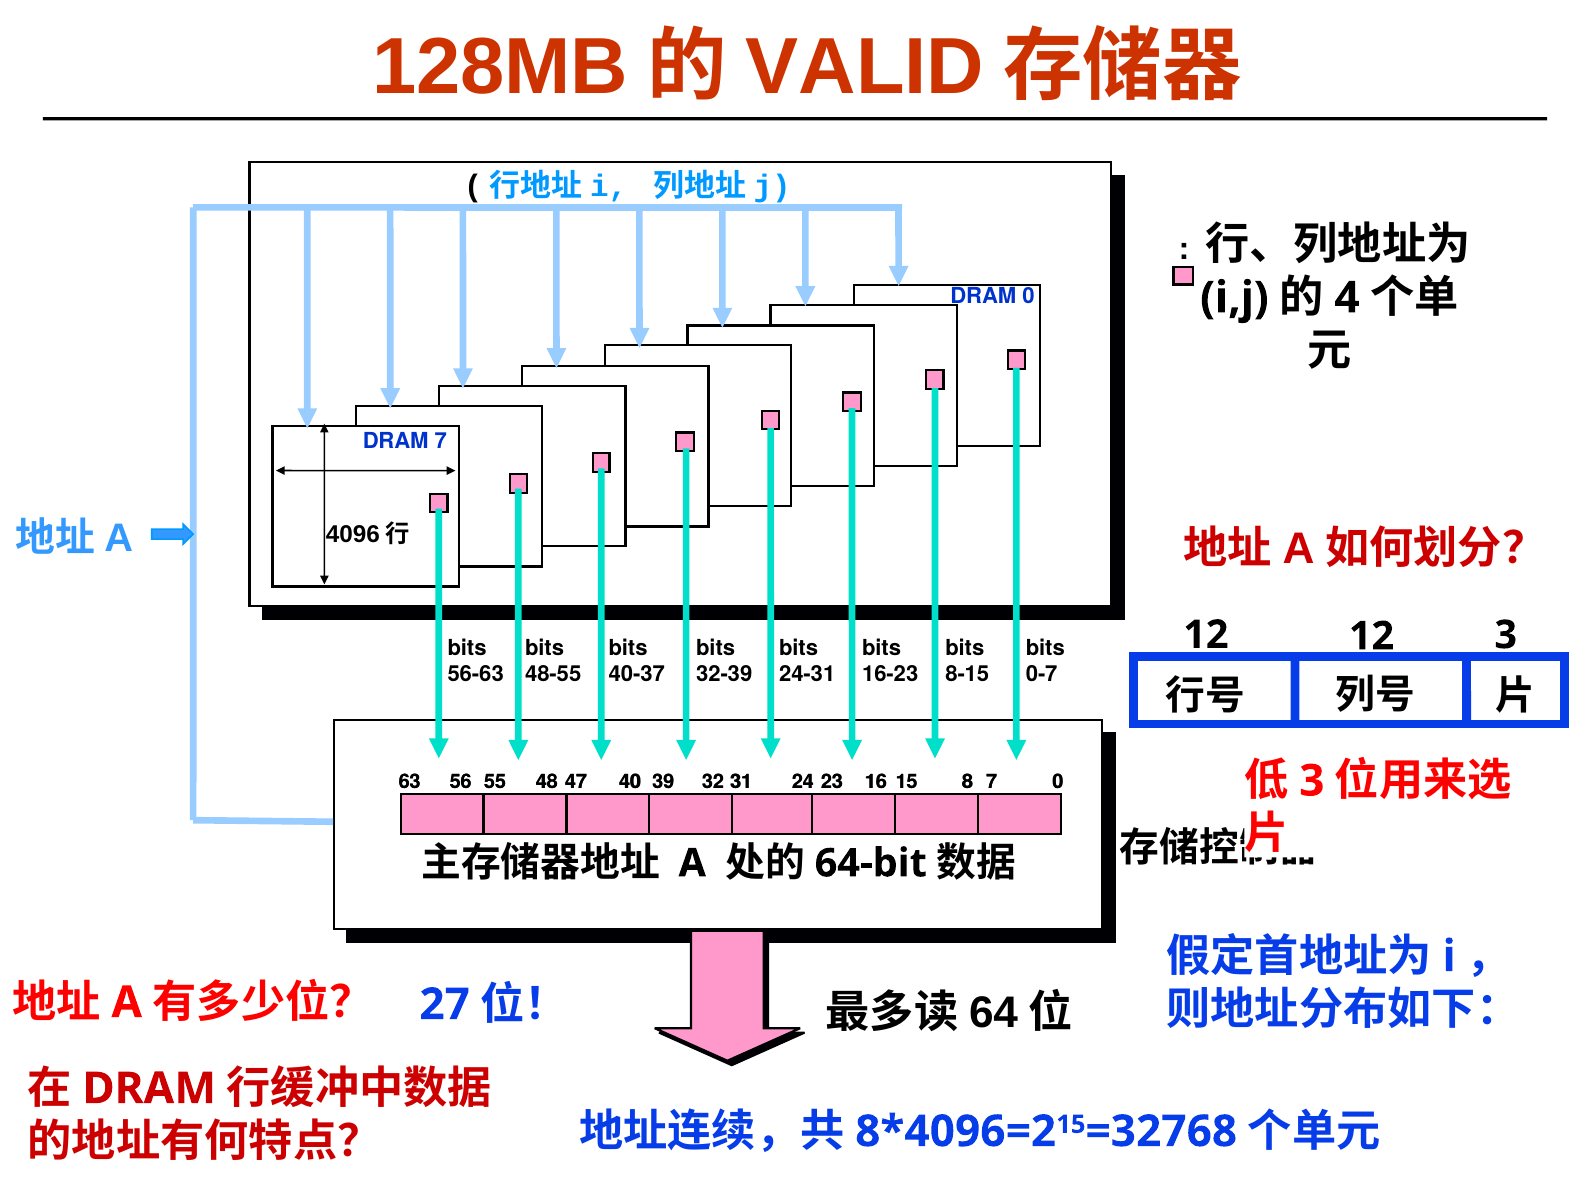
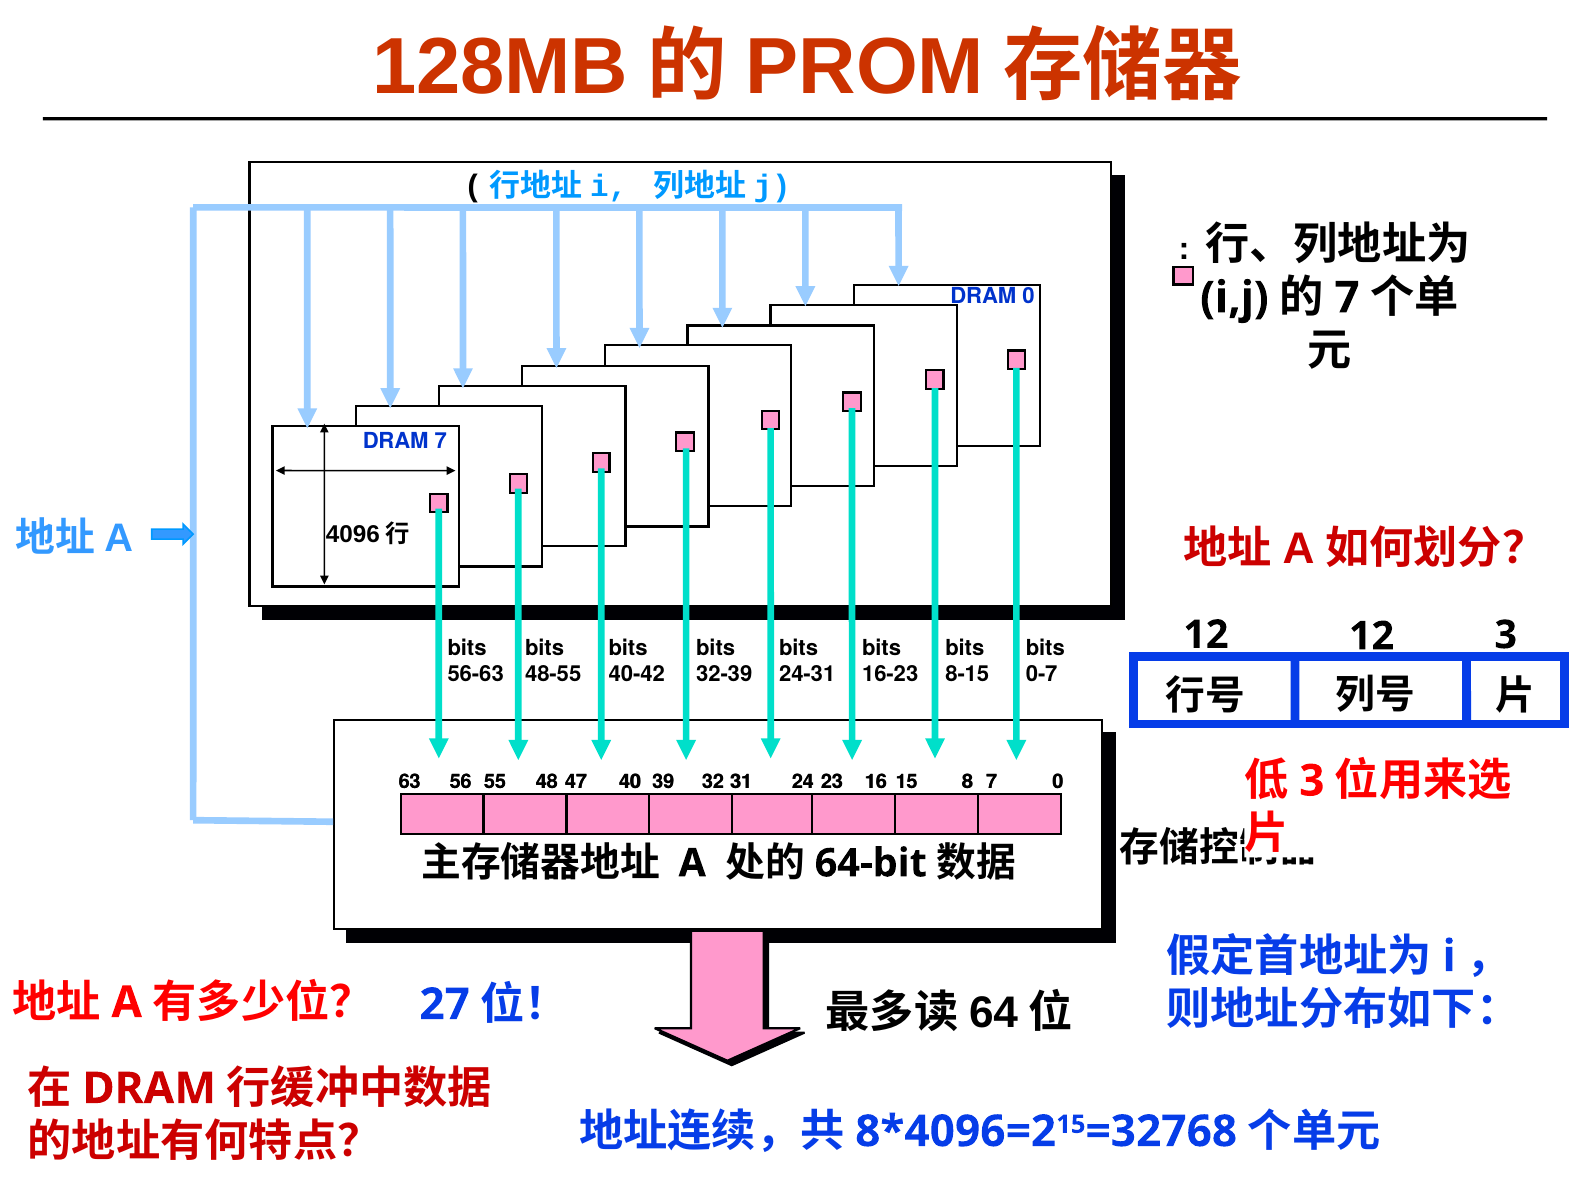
VALID: VALID -> PROM
4 at (1347, 298): 4 -> 7
40-37: 40-37 -> 40-42
